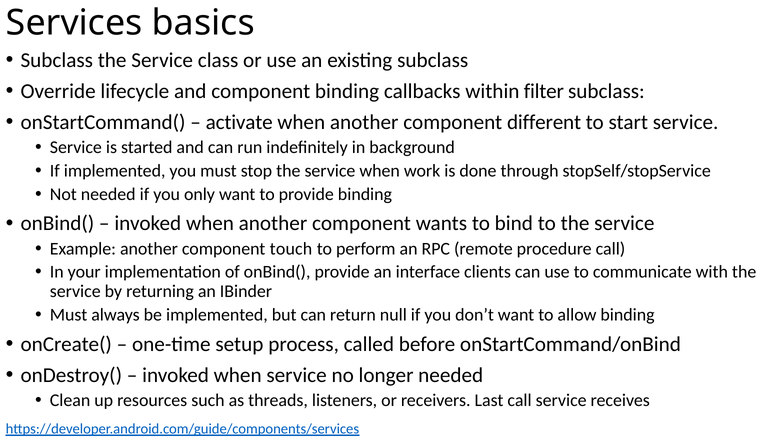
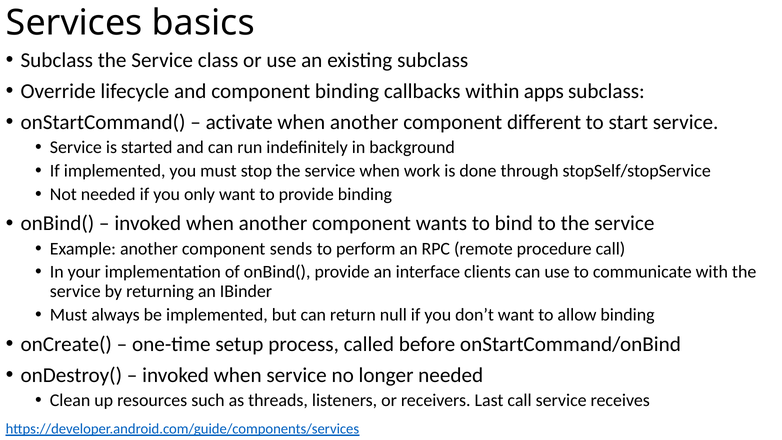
filter: filter -> apps
touch: touch -> sends
